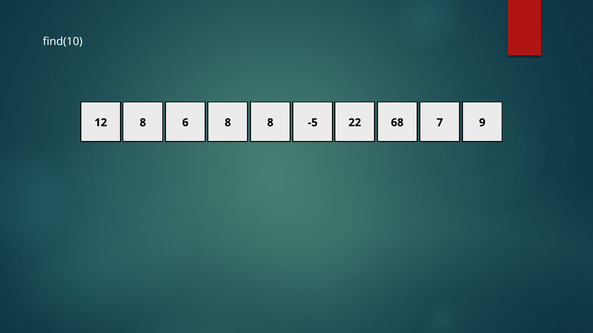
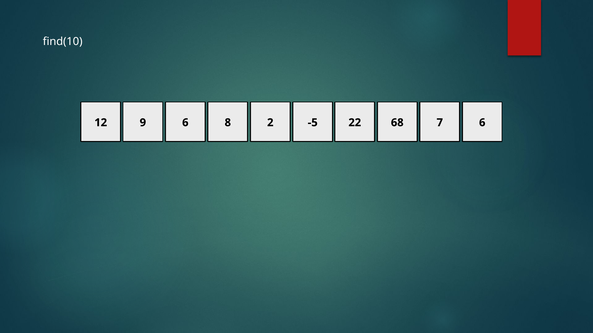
12 8: 8 -> 9
8 8: 8 -> 2
7 9: 9 -> 6
